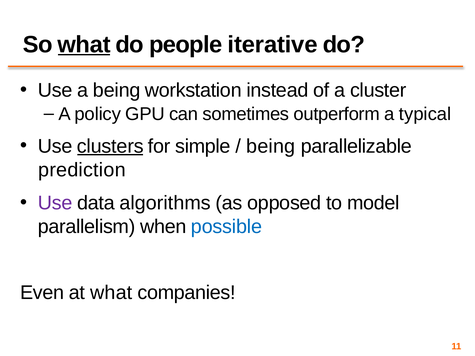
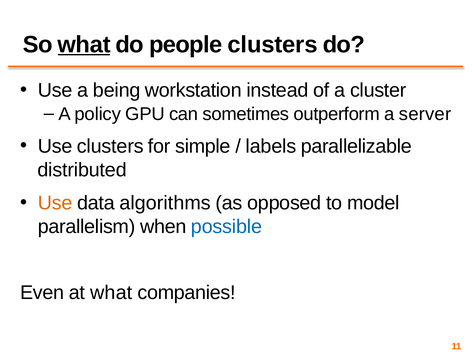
people iterative: iterative -> clusters
typical: typical -> server
clusters at (110, 146) underline: present -> none
being at (271, 146): being -> labels
prediction: prediction -> distributed
Use at (55, 203) colour: purple -> orange
